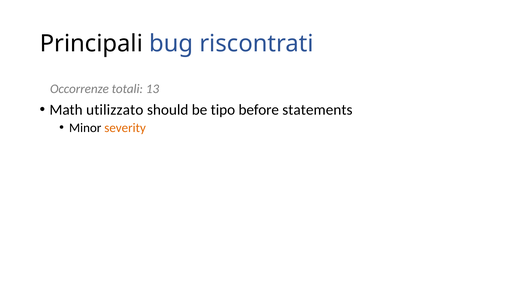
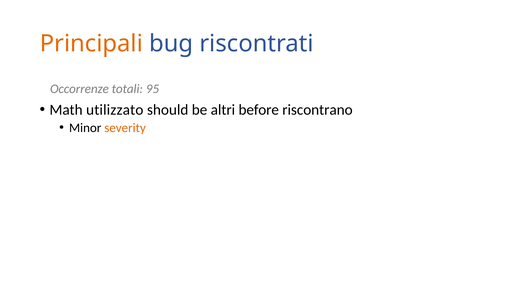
Principali colour: black -> orange
13: 13 -> 95
tipo: tipo -> altri
statements: statements -> riscontrano
